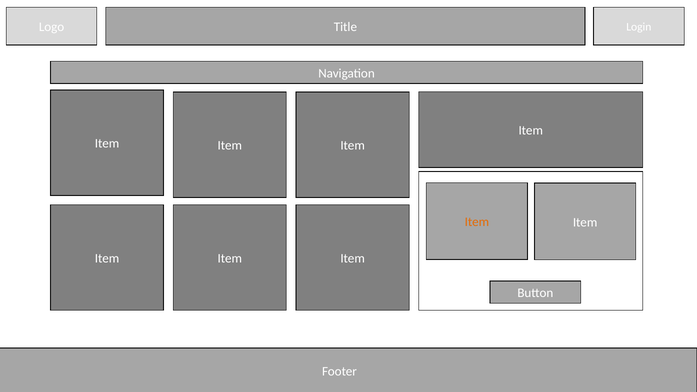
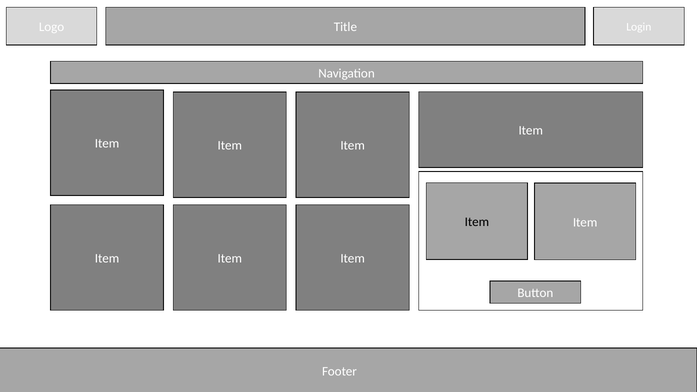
Item at (477, 222) colour: orange -> black
